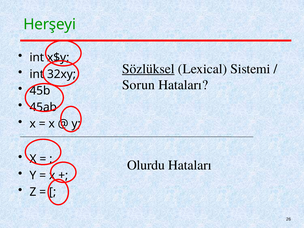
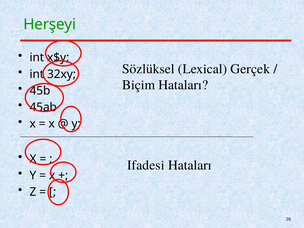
Sözlüksel underline: present -> none
Sistemi: Sistemi -> Gerçek
Sorun: Sorun -> Biçim
Olurdu: Olurdu -> Ifadesi
